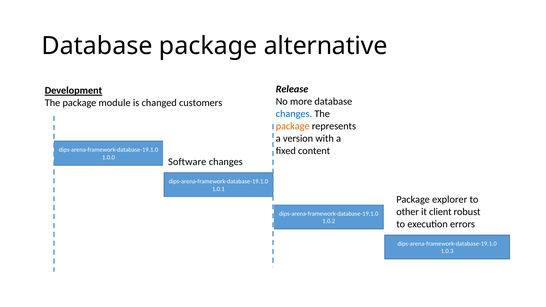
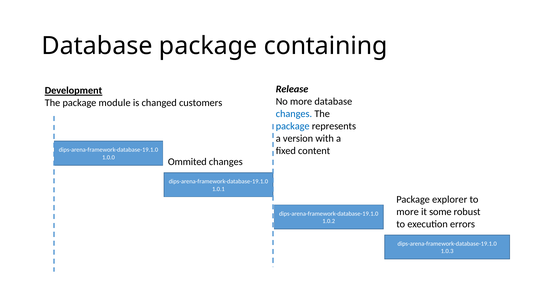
alternative: alternative -> containing
package at (293, 126) colour: orange -> blue
Software: Software -> Ommited
other at (408, 212): other -> more
client: client -> some
